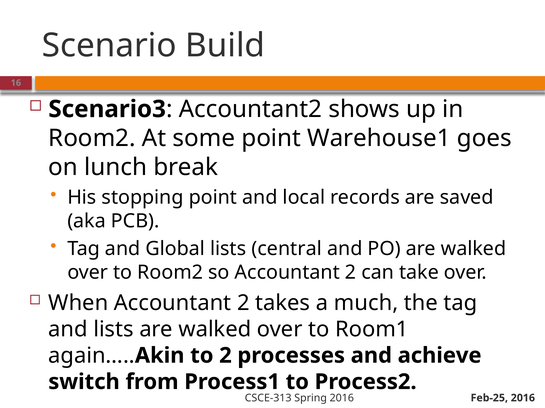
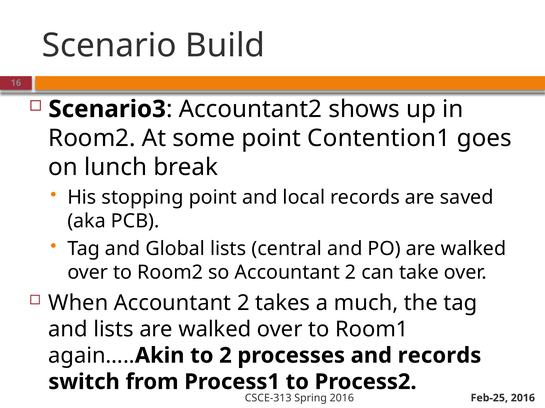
Warehouse1: Warehouse1 -> Contention1
and achieve: achieve -> records
